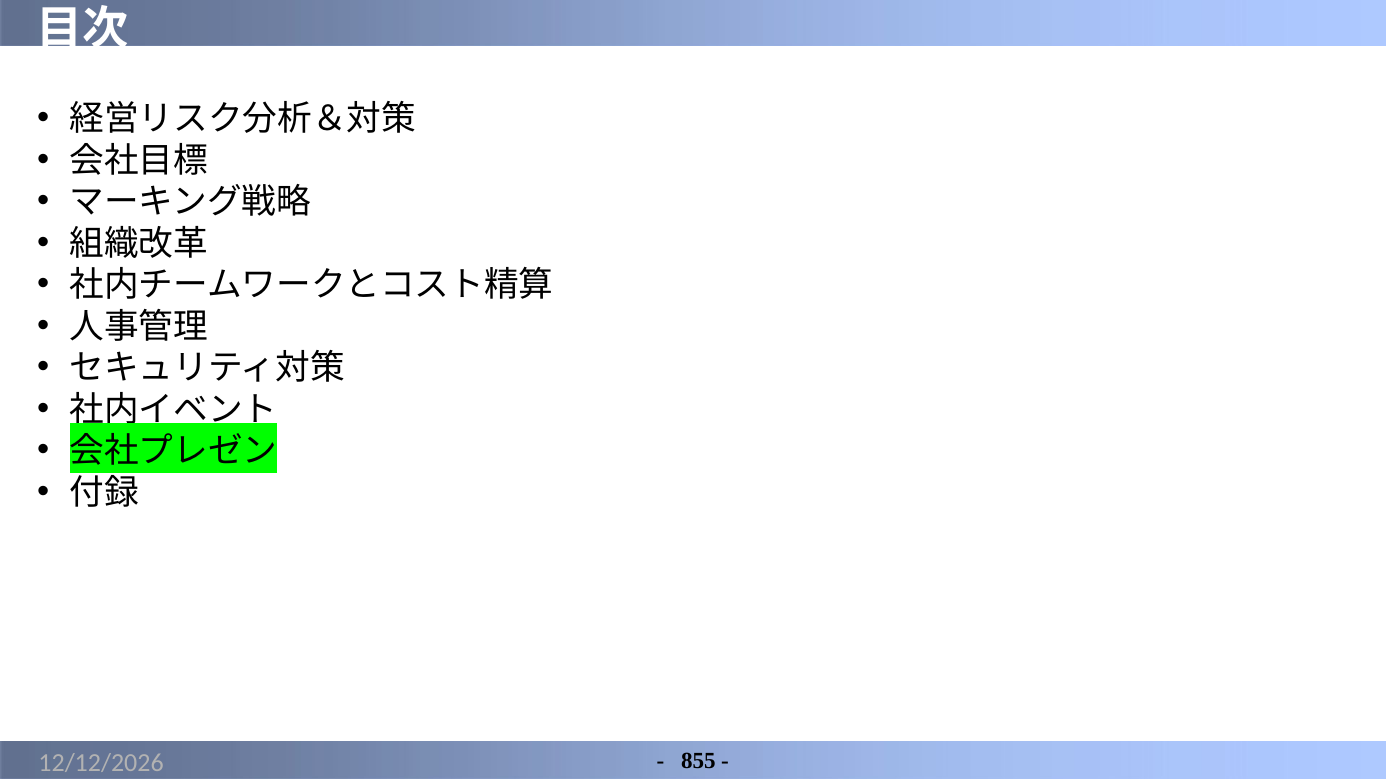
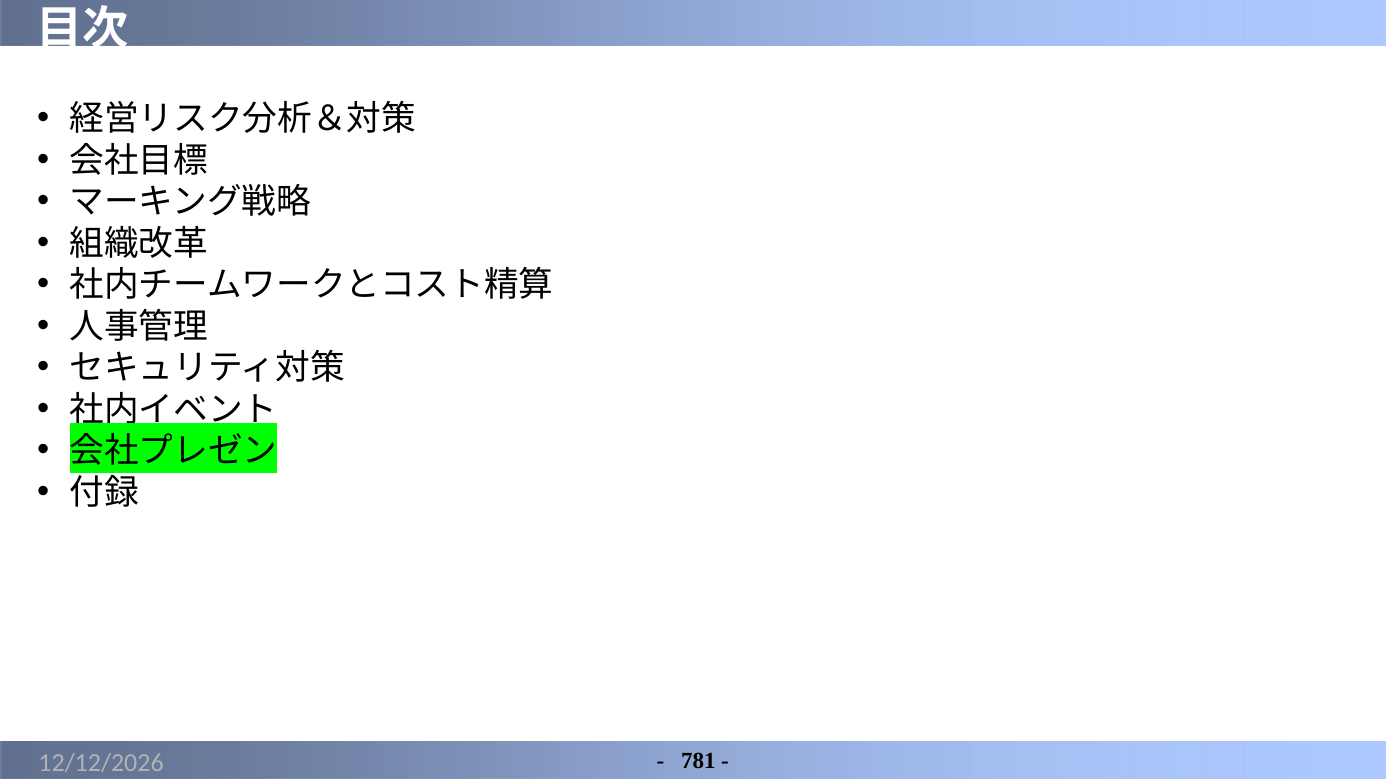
855: 855 -> 781
